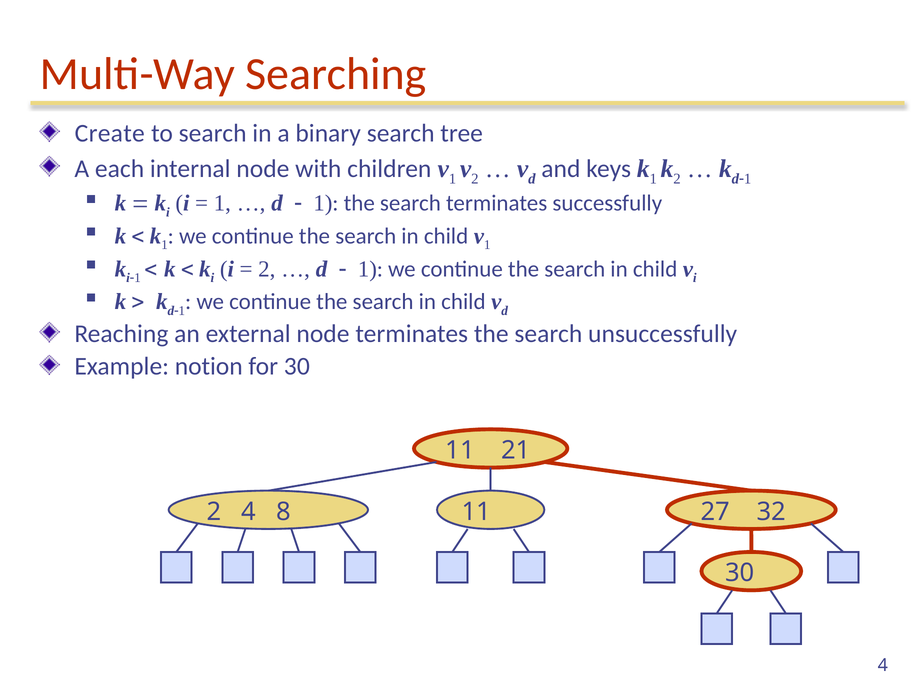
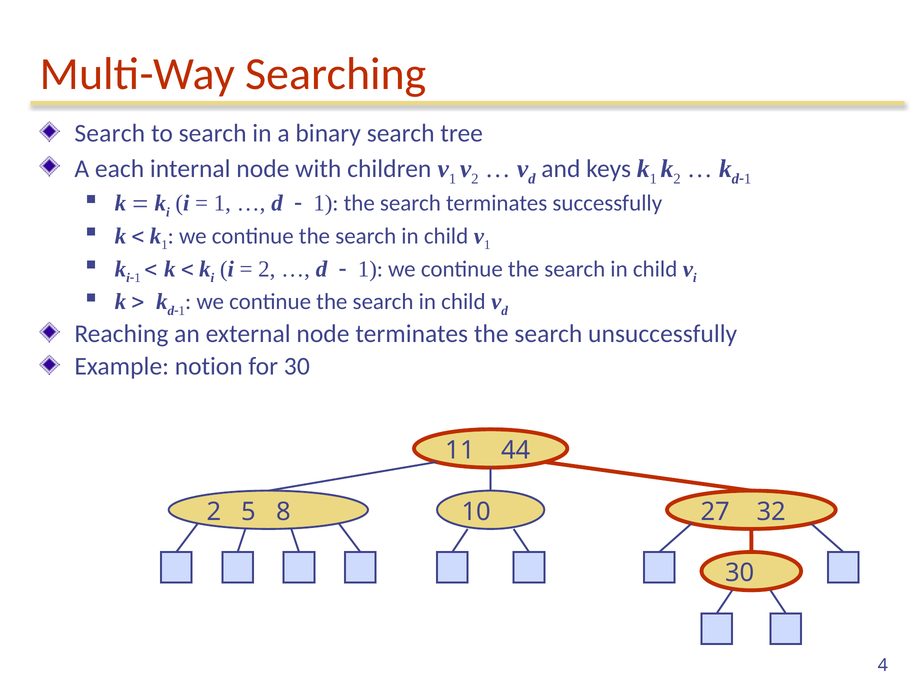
Create at (110, 133): Create -> Search
21: 21 -> 44
2 4: 4 -> 5
8 11: 11 -> 10
